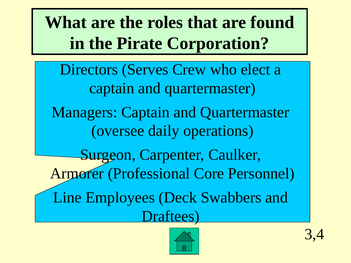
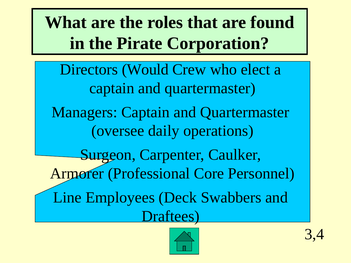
Serves: Serves -> Would
